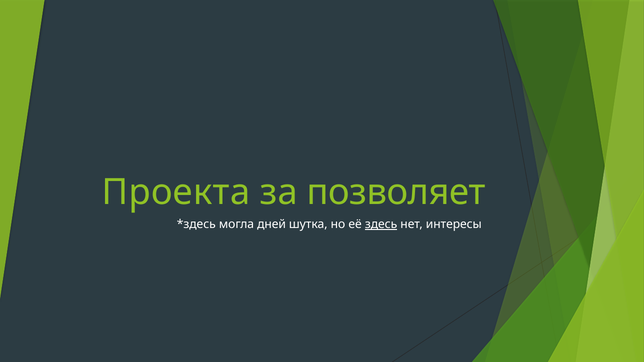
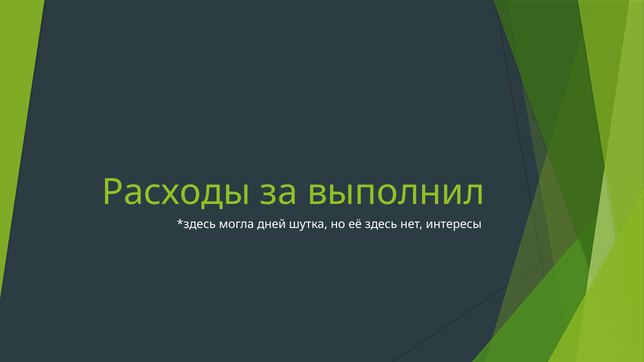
Проекта: Проекта -> Расходы
позволяет: позволяет -> выполнил
здесь underline: present -> none
